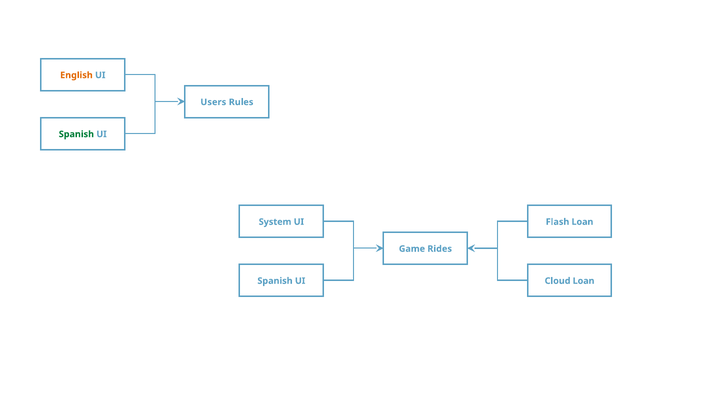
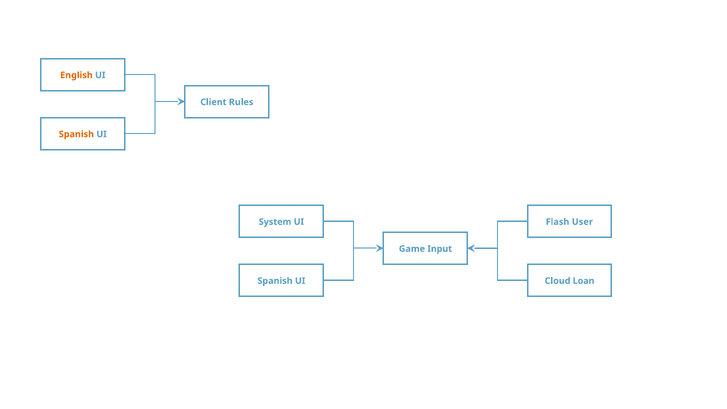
Users: Users -> Client
Spanish at (76, 134) colour: green -> orange
Flash Loan: Loan -> User
Rides: Rides -> Input
